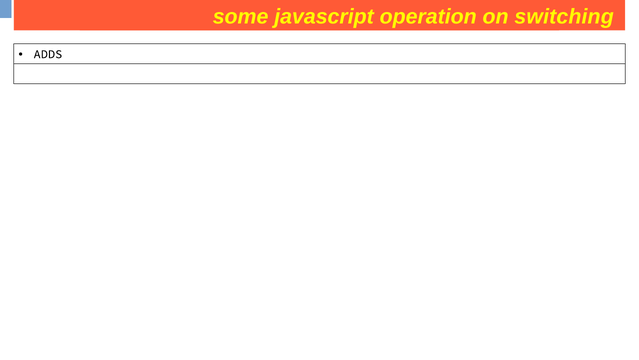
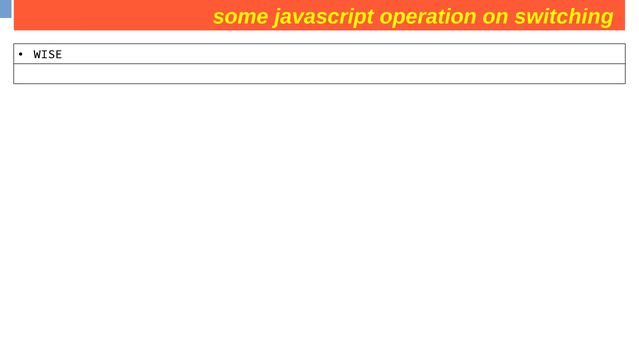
ADDS: ADDS -> WISE
